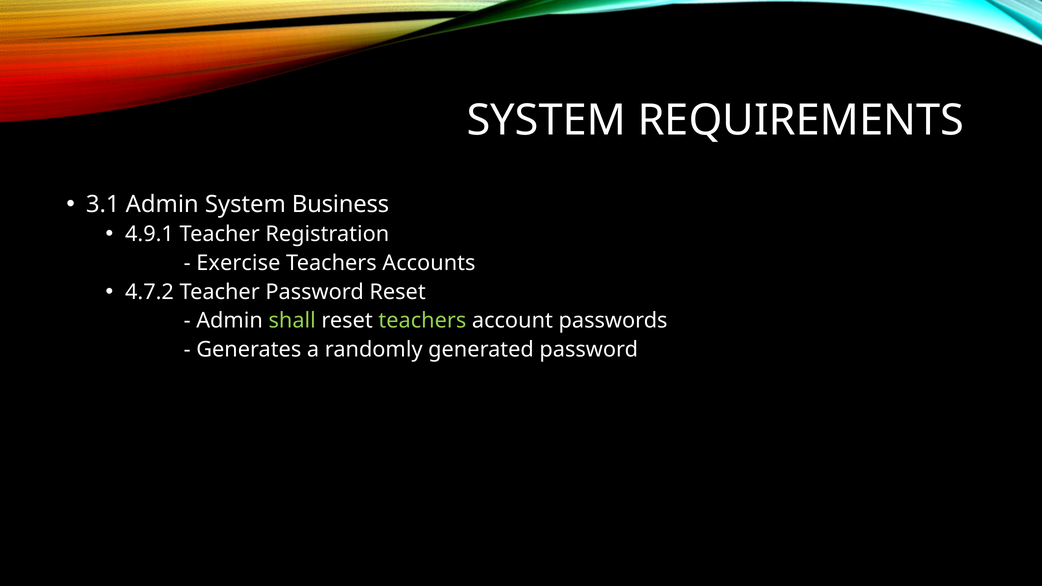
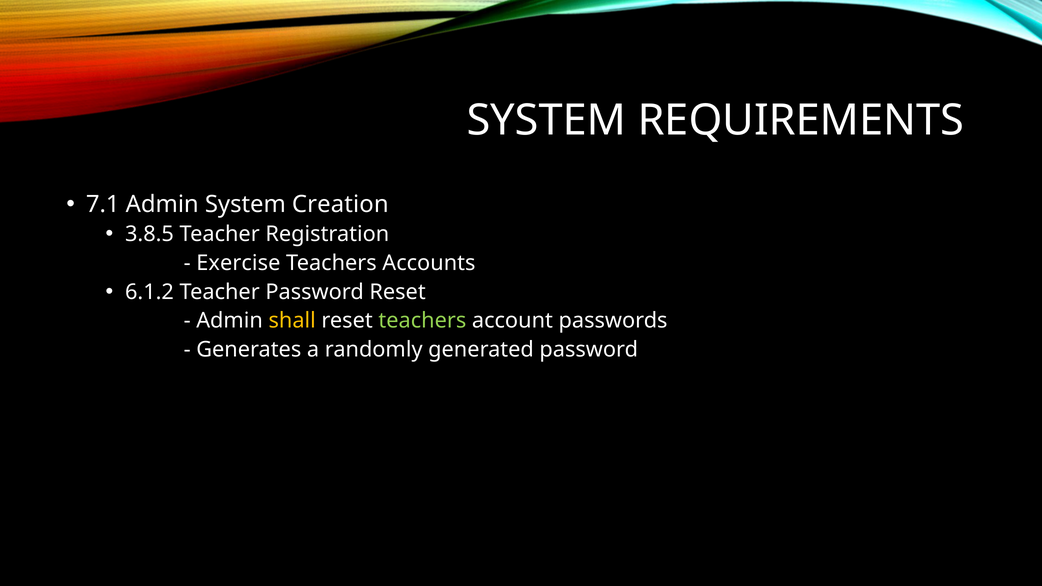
3.1: 3.1 -> 7.1
Business: Business -> Creation
4.9.1: 4.9.1 -> 3.8.5
4.7.2: 4.7.2 -> 6.1.2
shall colour: light green -> yellow
